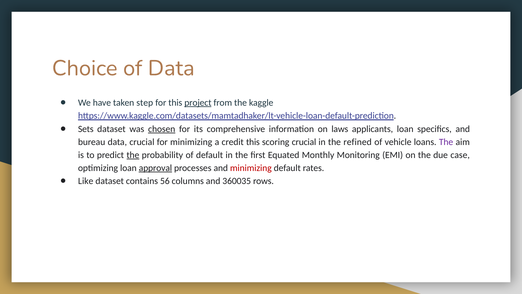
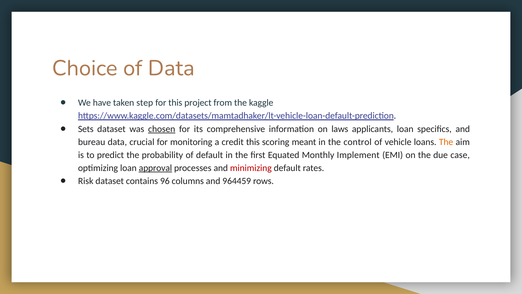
project underline: present -> none
for minimizing: minimizing -> monitoring
scoring crucial: crucial -> meant
refined: refined -> control
The at (446, 142) colour: purple -> orange
the at (133, 155) underline: present -> none
Monitoring: Monitoring -> Implement
Like: Like -> Risk
56: 56 -> 96
360035: 360035 -> 964459
